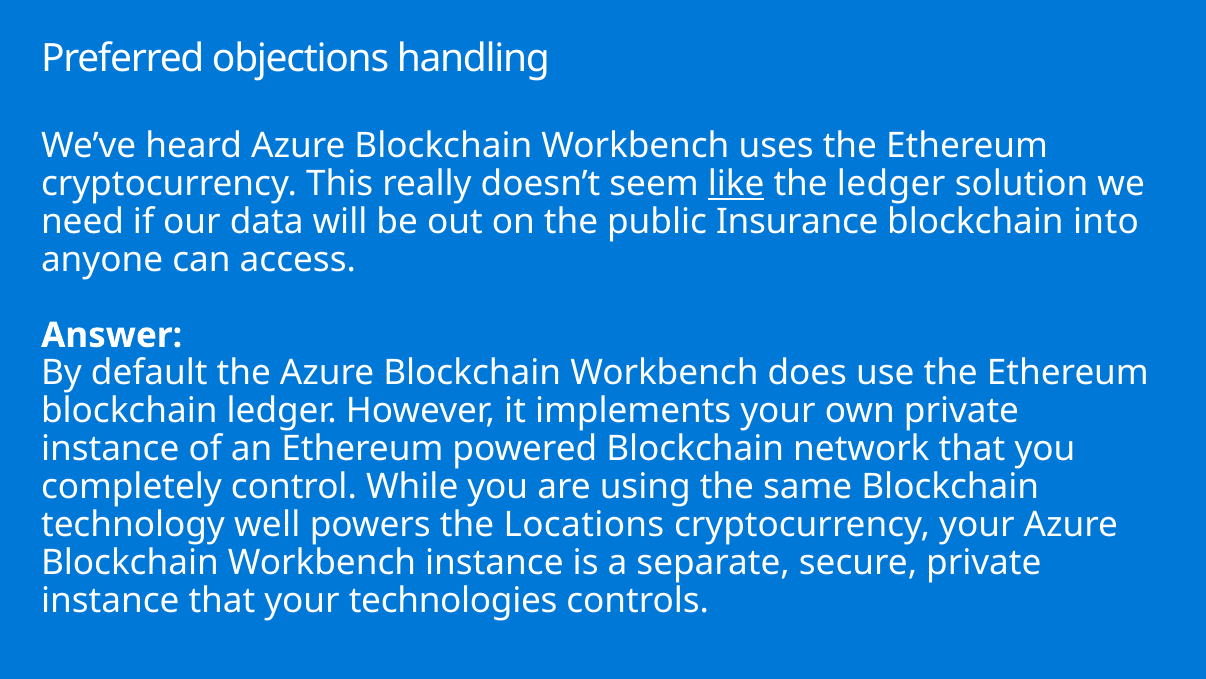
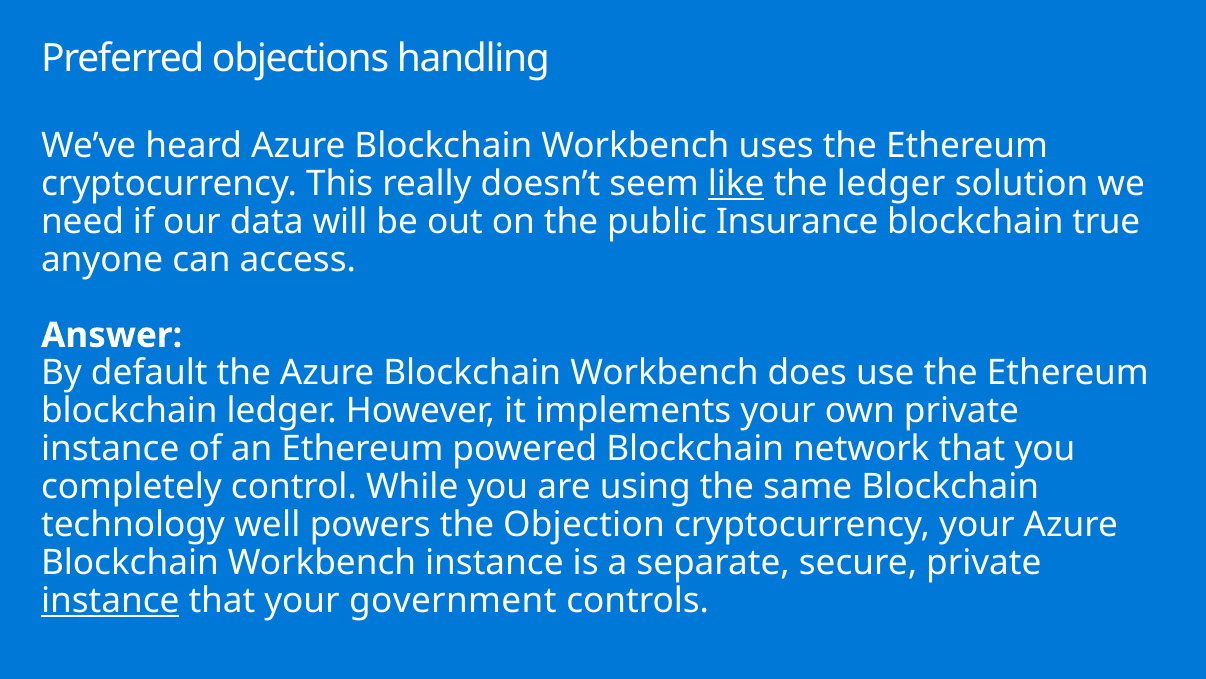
into: into -> true
Locations: Locations -> Objection
instance at (110, 600) underline: none -> present
technologies: technologies -> government
